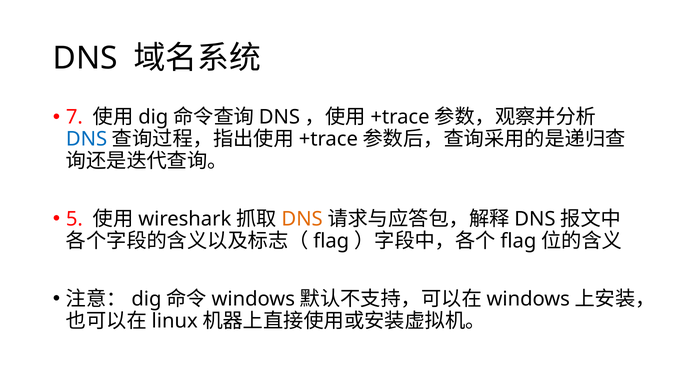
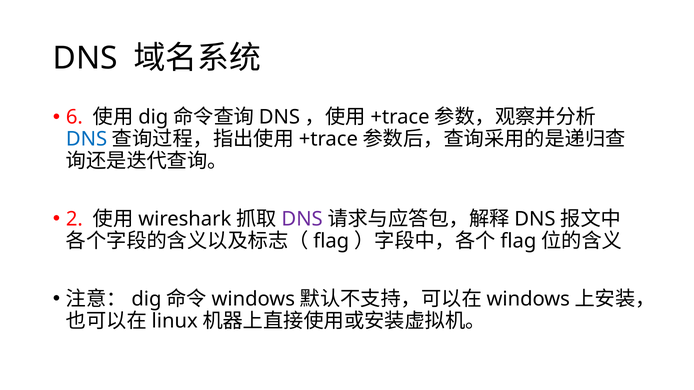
7: 7 -> 6
5: 5 -> 2
DNS at (302, 219) colour: orange -> purple
